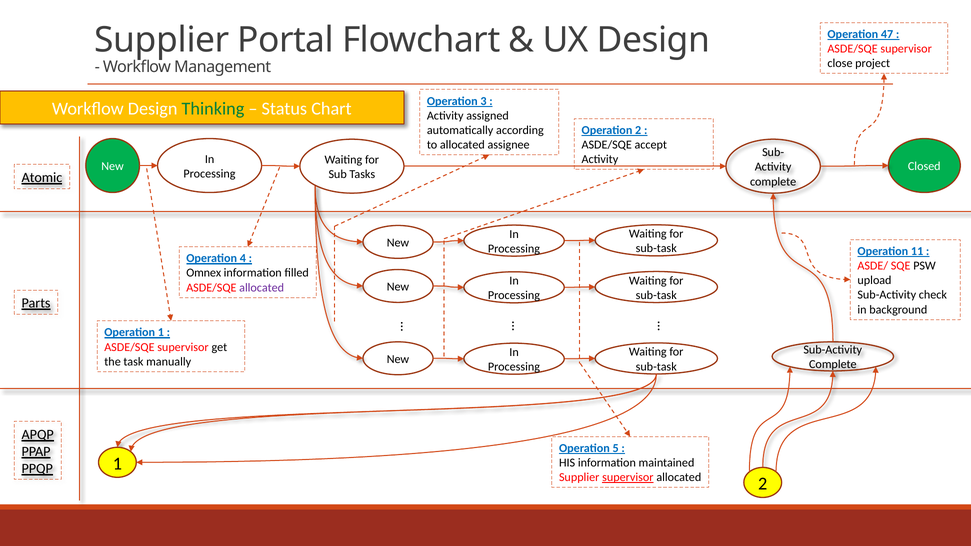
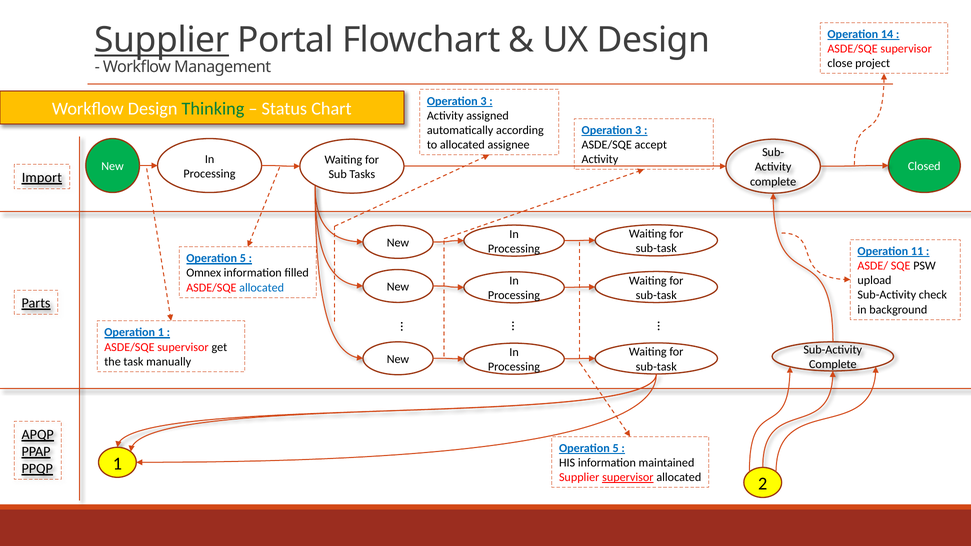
47: 47 -> 14
Supplier at (162, 40) underline: none -> present
2 at (638, 130): 2 -> 3
Atomic: Atomic -> Import
4 at (243, 259): 4 -> 5
allocated at (262, 288) colour: purple -> blue
